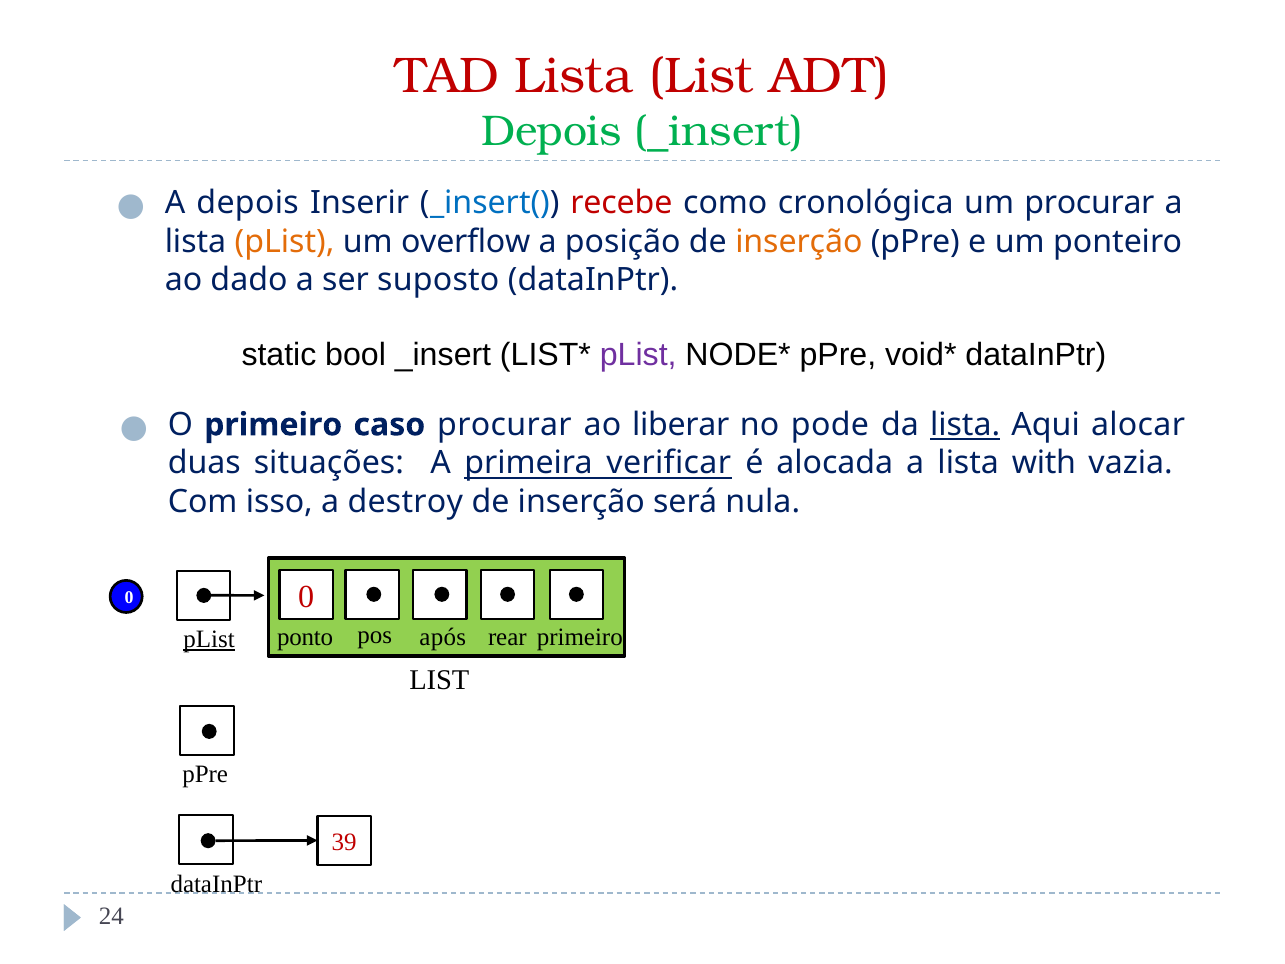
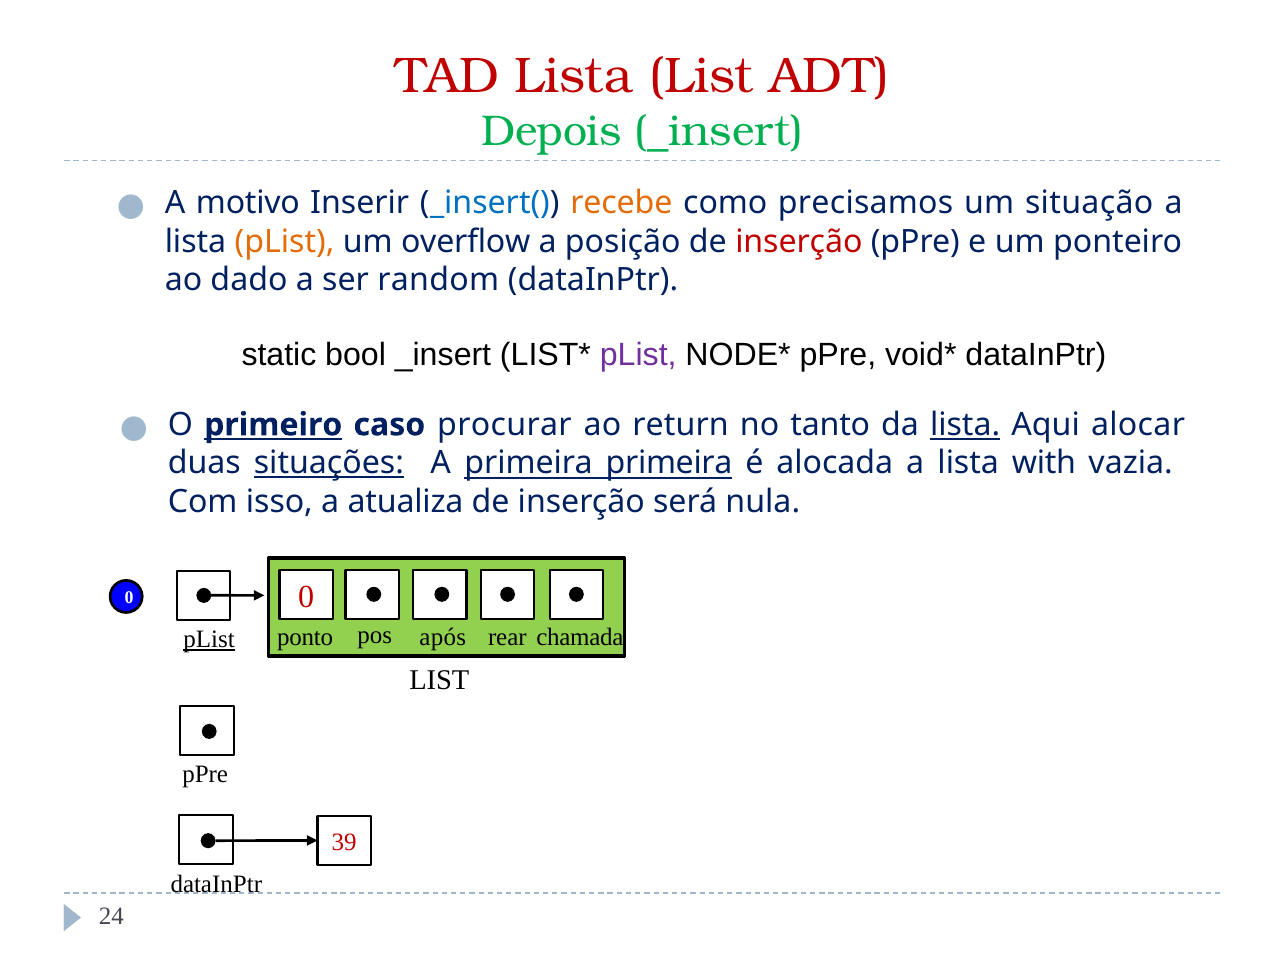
A depois: depois -> motivo
recebe colour: red -> orange
cronológica: cronológica -> precisamos
um procurar: procurar -> situação
inserção at (799, 241) colour: orange -> red
suposto: suposto -> random
primeiro at (273, 425) underline: none -> present
liberar: liberar -> return
pode: pode -> tanto
situações underline: none -> present
primeira verificar: verificar -> primeira
destroy: destroy -> atualiza
primeiro at (580, 637): primeiro -> chamada
